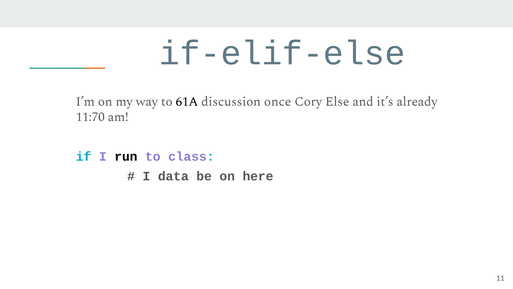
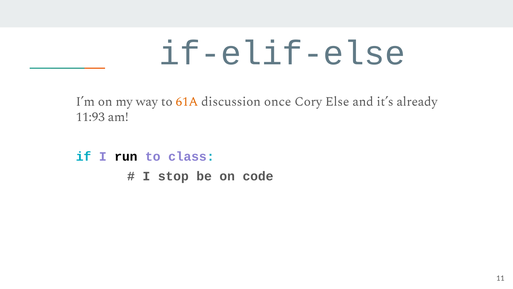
61A colour: black -> orange
11:70: 11:70 -> 11:93
data: data -> stop
here: here -> code
